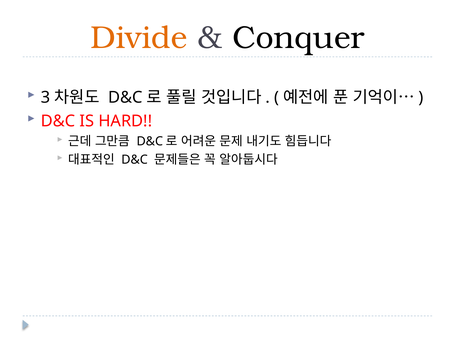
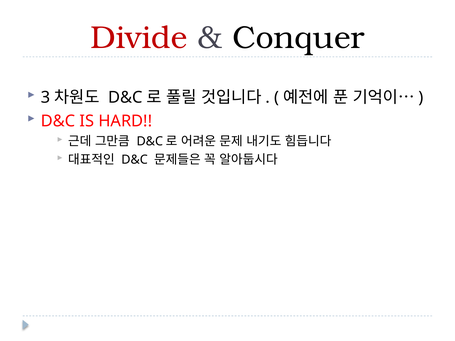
Divide colour: orange -> red
